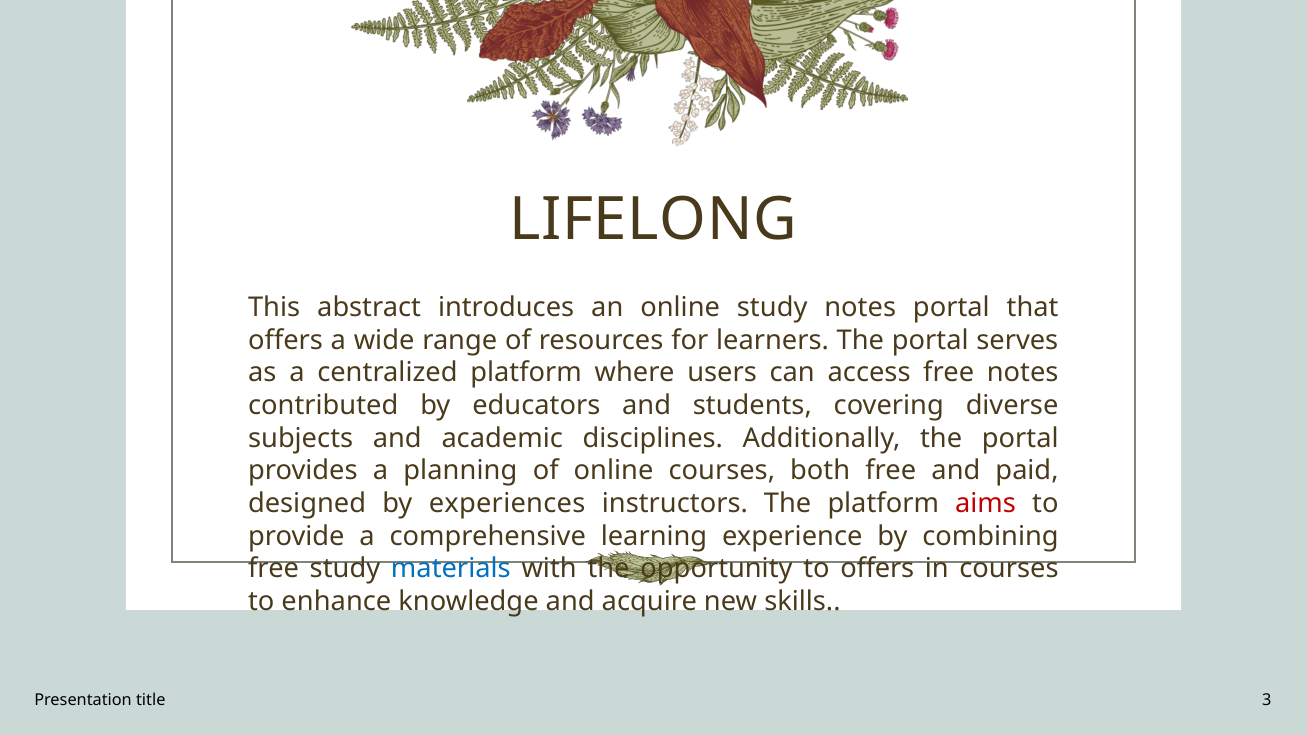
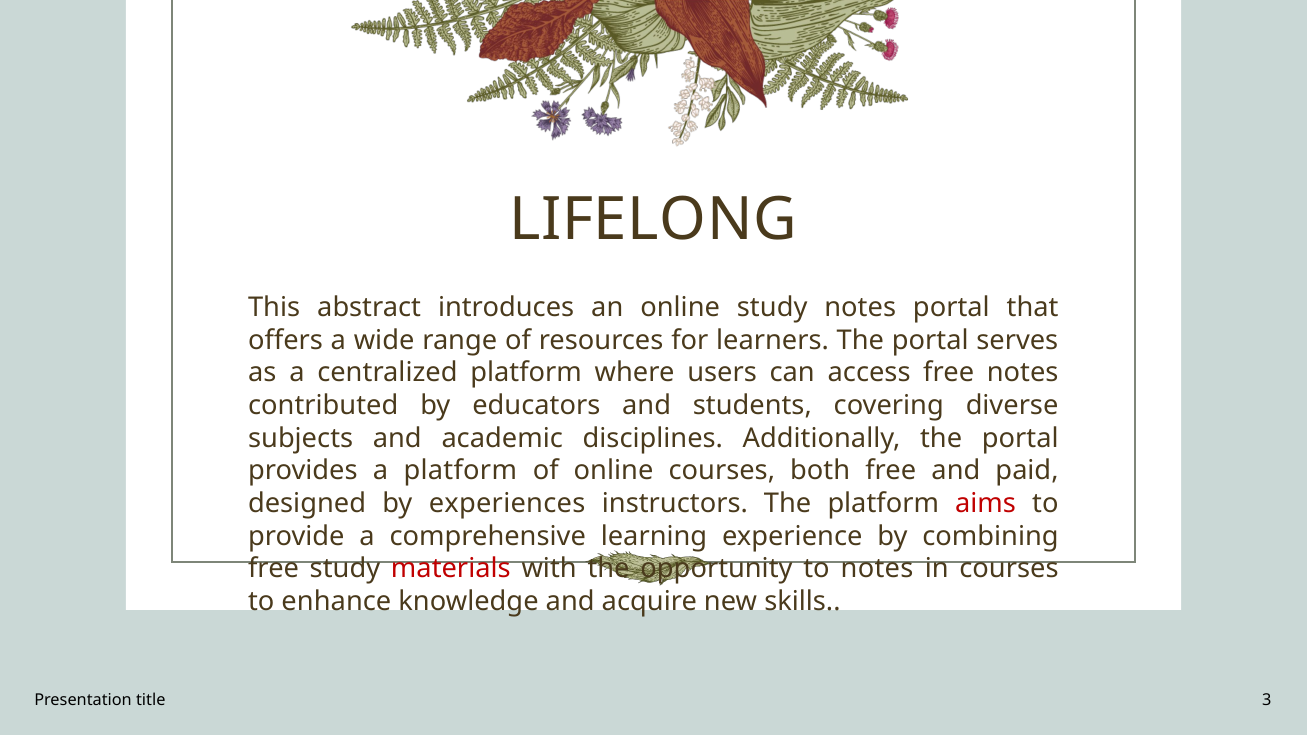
a planning: planning -> platform
materials colour: blue -> red
to offers: offers -> notes
